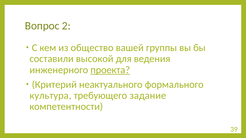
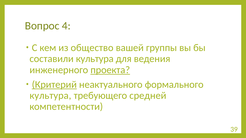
2: 2 -> 4
составили высокой: высокой -> культура
Критерий underline: none -> present
задание: задание -> средней
